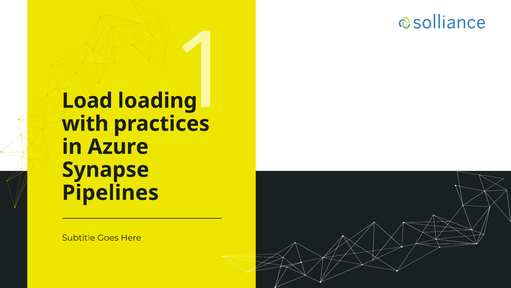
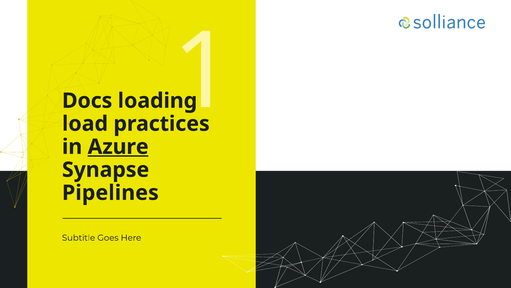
Load: Load -> Docs
with: with -> load
Azure underline: none -> present
